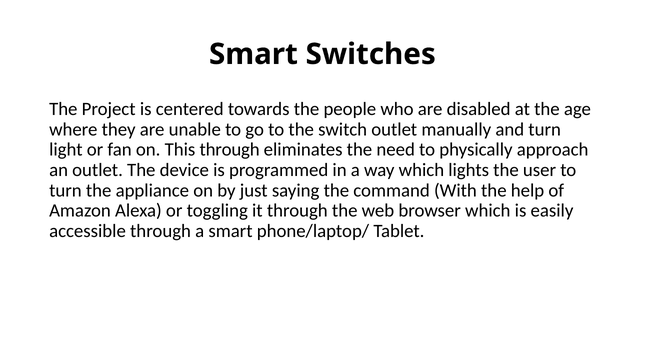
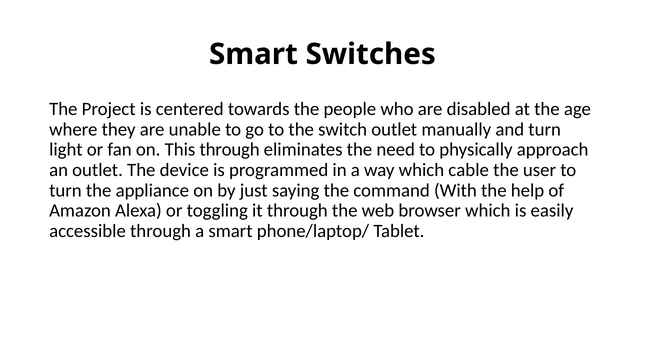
lights: lights -> cable
